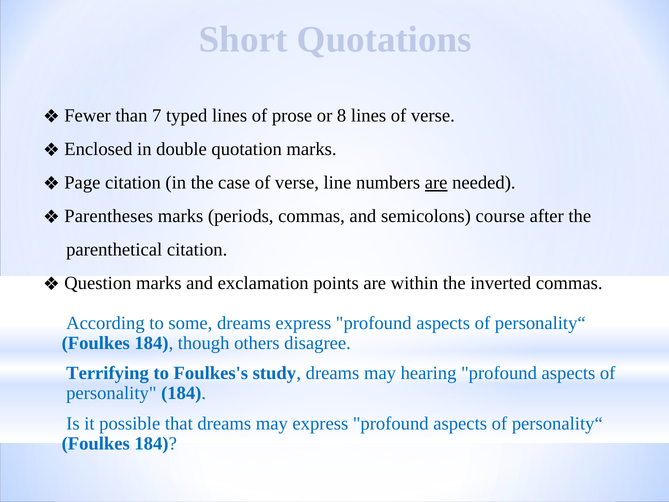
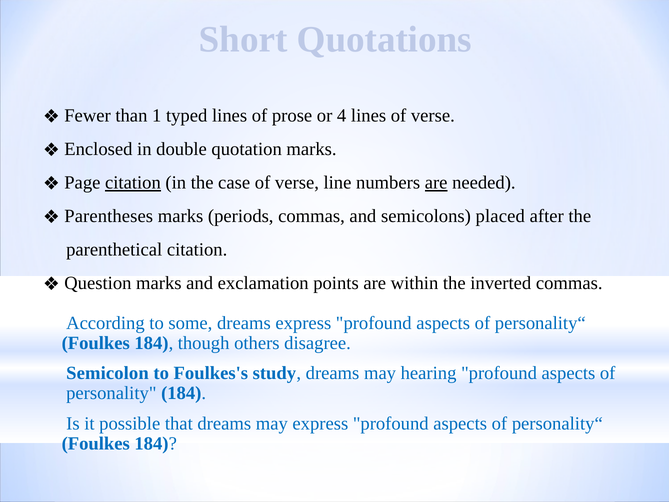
7: 7 -> 1
8: 8 -> 4
citation at (133, 183) underline: none -> present
course: course -> placed
Terrifying: Terrifying -> Semicolon
